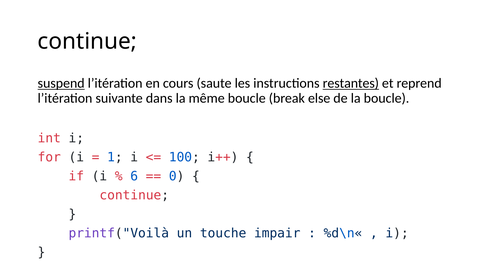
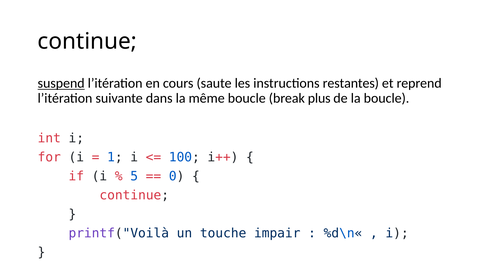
restantes underline: present -> none
else: else -> plus
6: 6 -> 5
